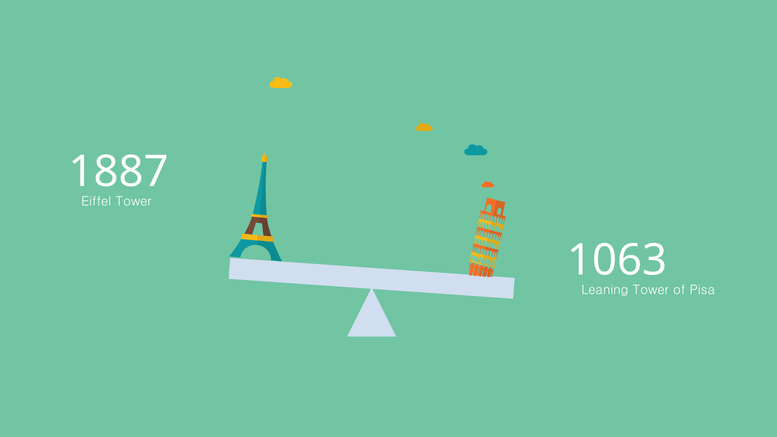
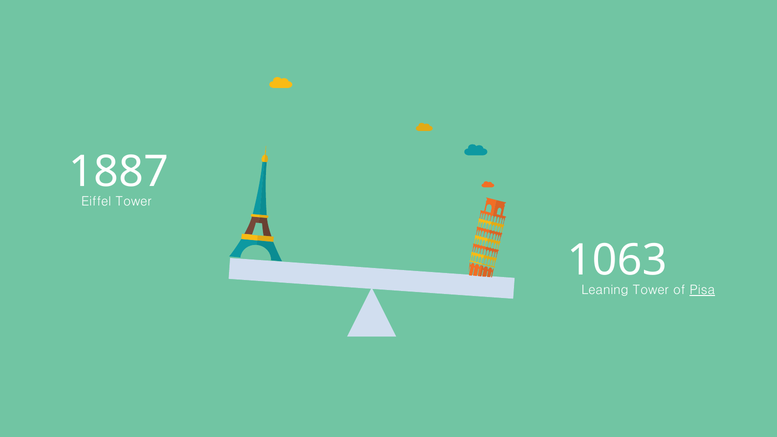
Pisa underline: none -> present
